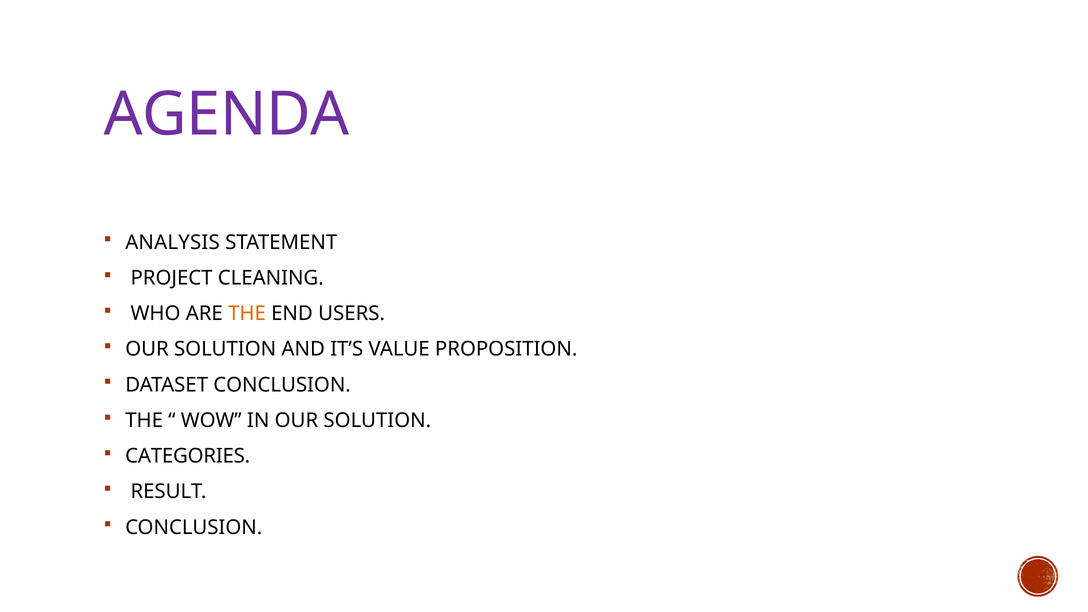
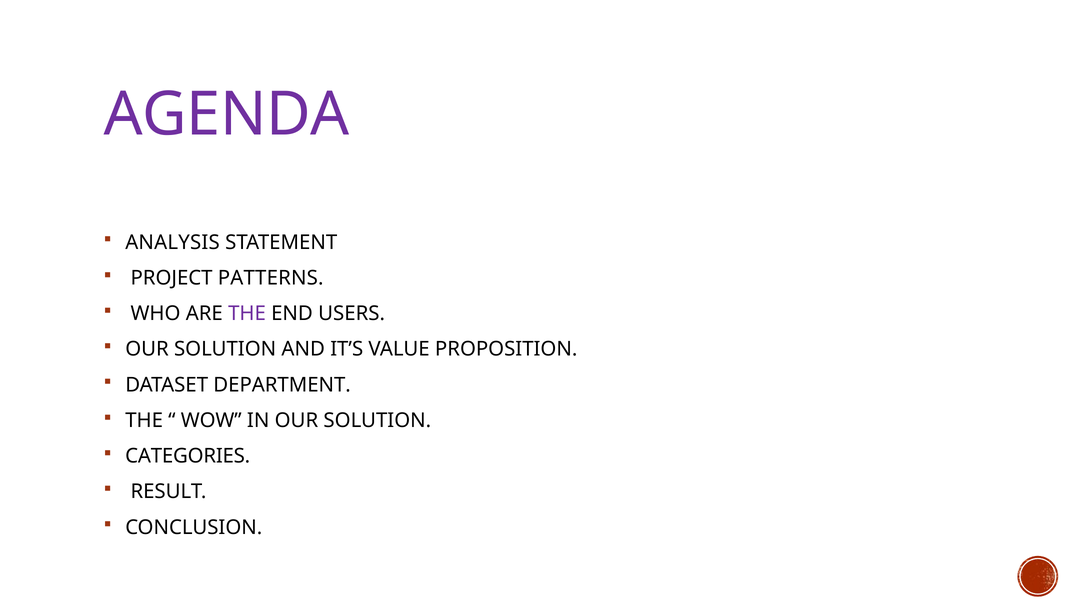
CLEANING: CLEANING -> PATTERNS
THE at (247, 314) colour: orange -> purple
DATASET CONCLUSION: CONCLUSION -> DEPARTMENT
